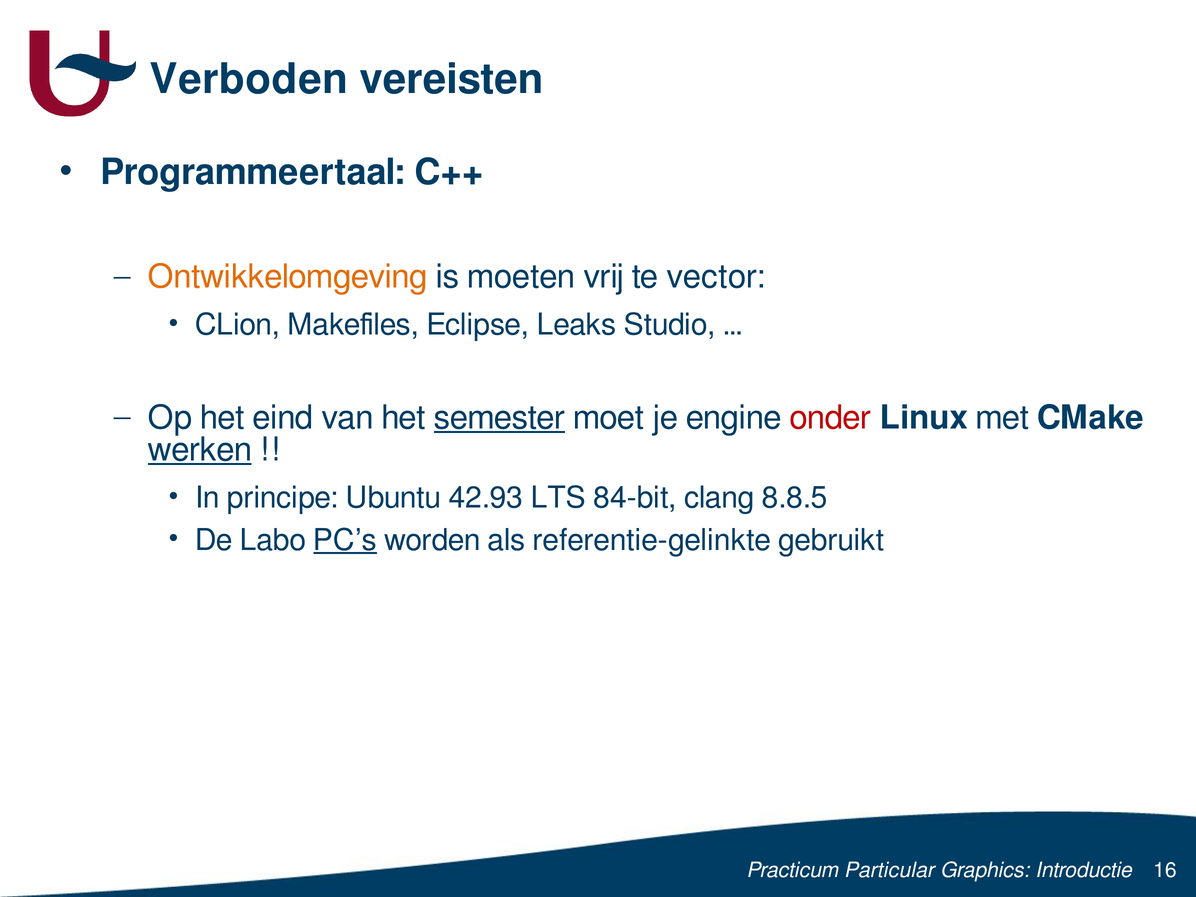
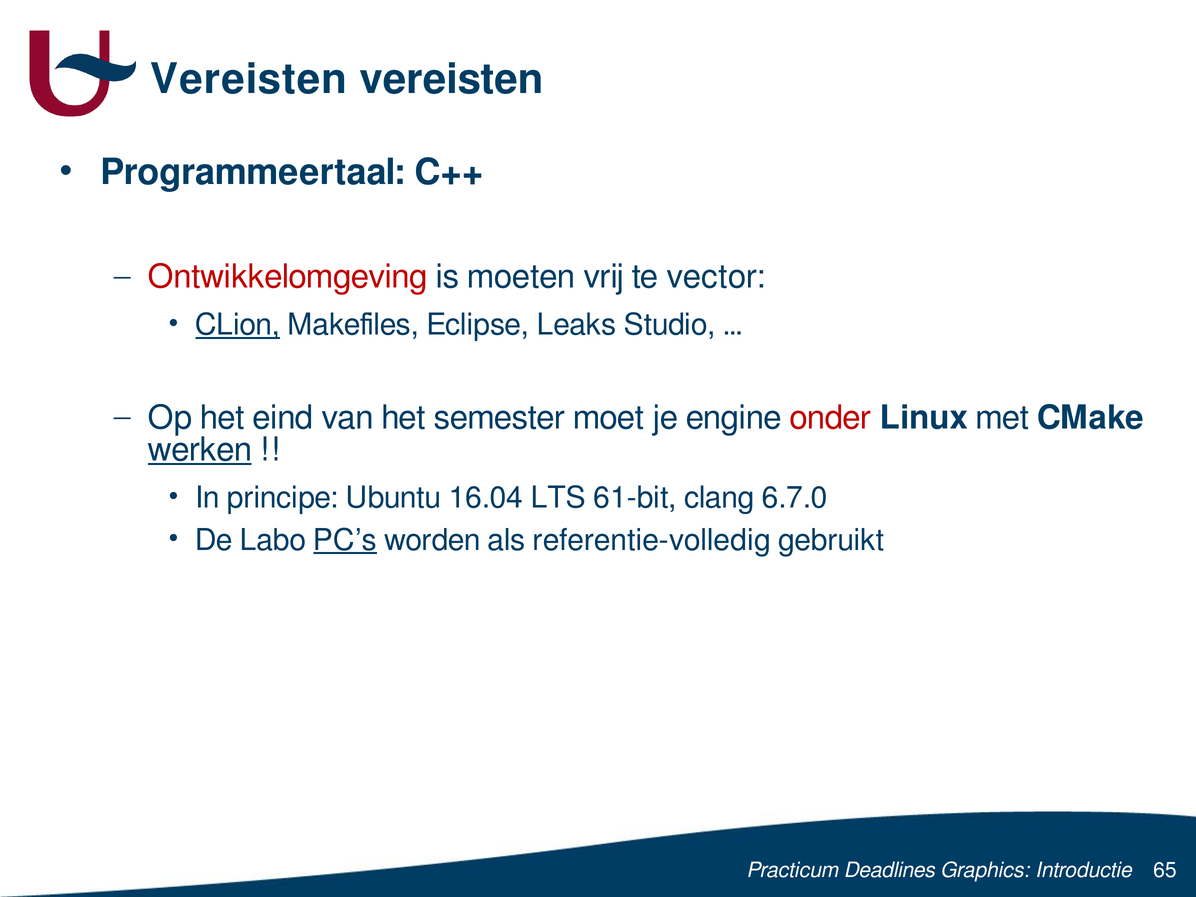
Verboden at (249, 79): Verboden -> Vereisten
Ontwikkelomgeving colour: orange -> red
CLion underline: none -> present
semester underline: present -> none
42.93: 42.93 -> 16.04
84-bit: 84-bit -> 61-bit
8.8.5: 8.8.5 -> 6.7.0
referentie-gelinkte: referentie-gelinkte -> referentie-volledig
Particular: Particular -> Deadlines
16: 16 -> 65
